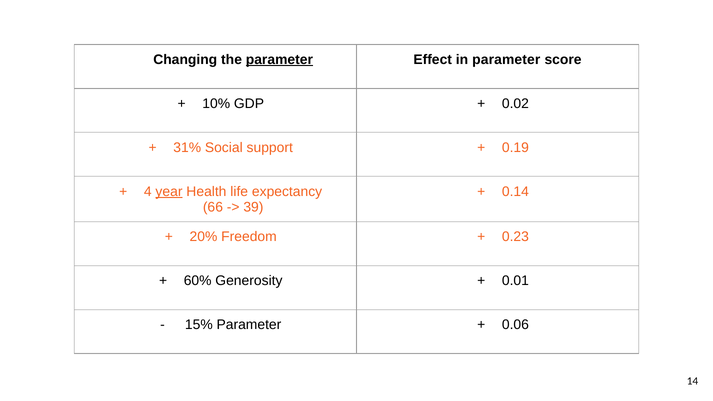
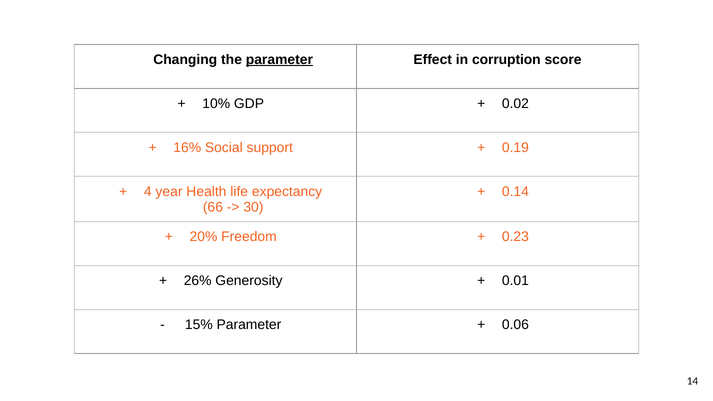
in parameter: parameter -> corruption
31%: 31% -> 16%
year underline: present -> none
39: 39 -> 30
60%: 60% -> 26%
